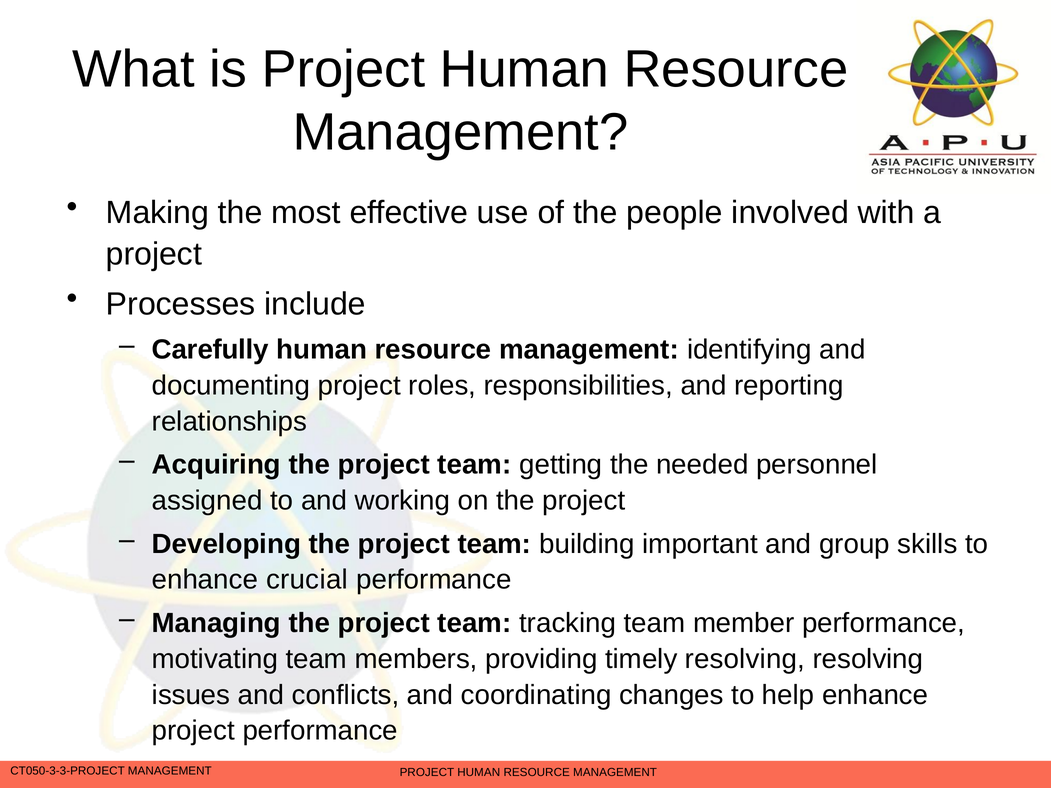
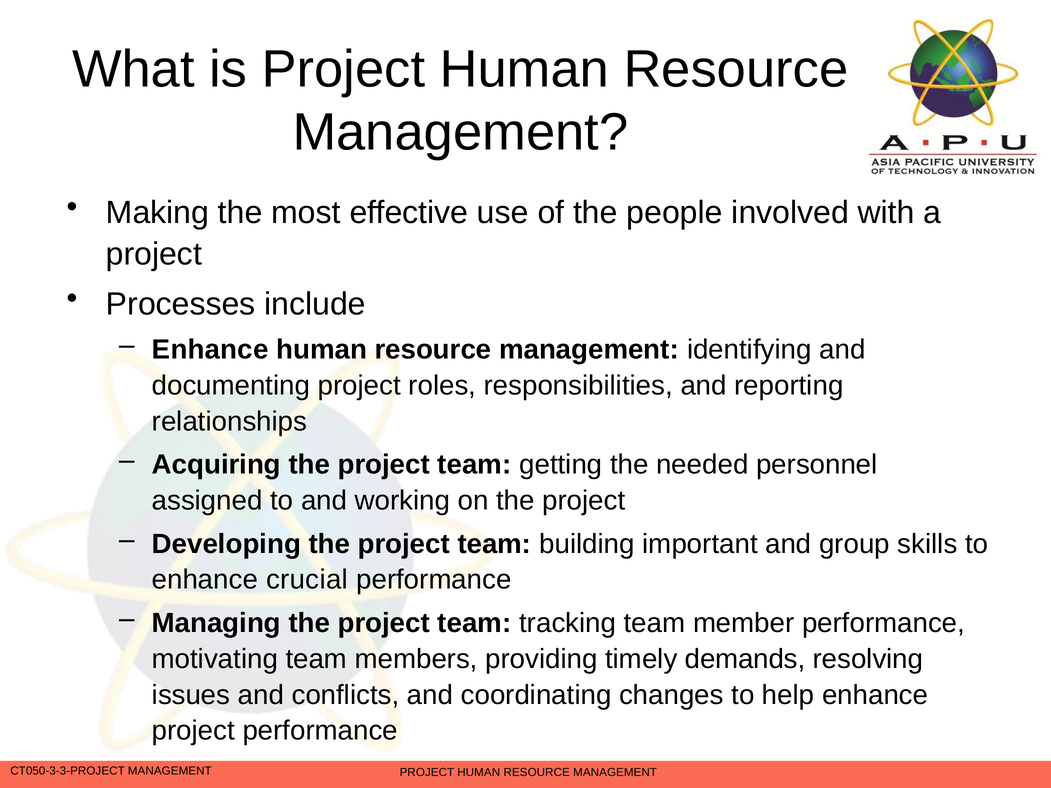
Carefully at (210, 350): Carefully -> Enhance
timely resolving: resolving -> demands
